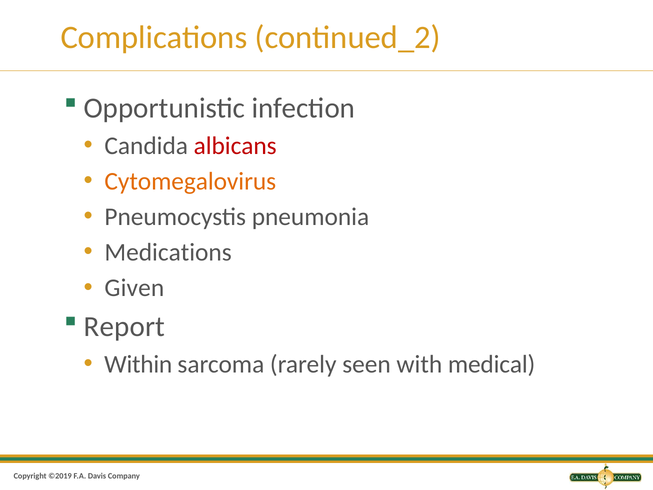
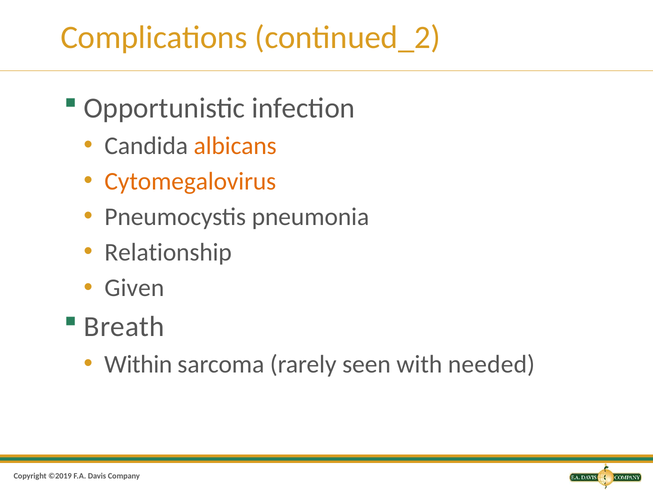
albicans colour: red -> orange
Medications: Medications -> Relationship
Report: Report -> Breath
medical: medical -> needed
